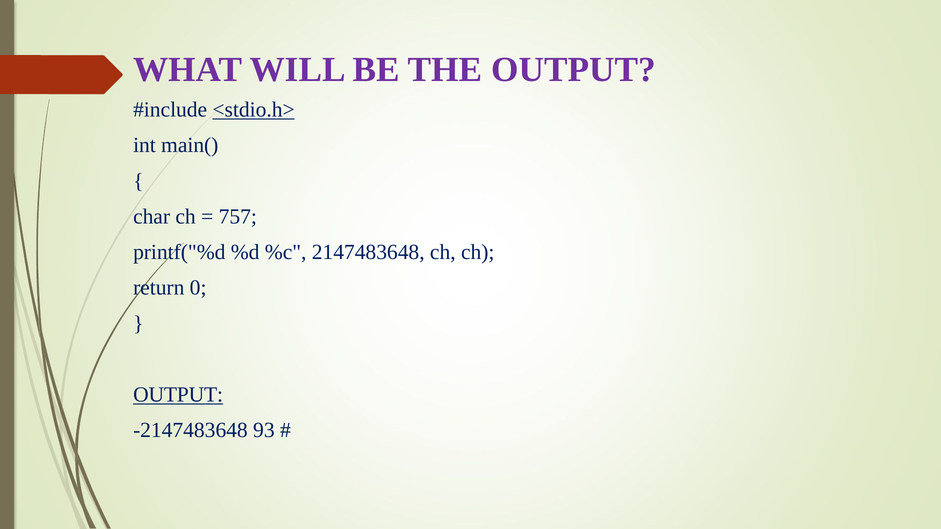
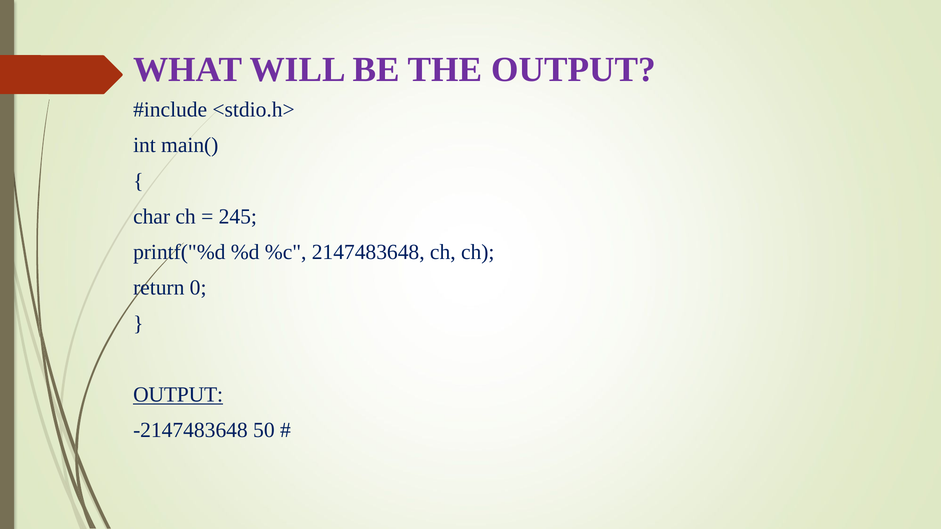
<stdio.h> underline: present -> none
757: 757 -> 245
93: 93 -> 50
